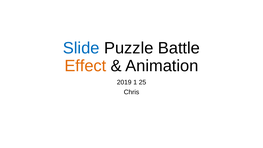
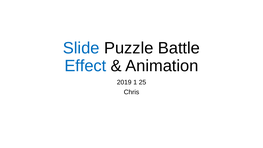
Effect colour: orange -> blue
